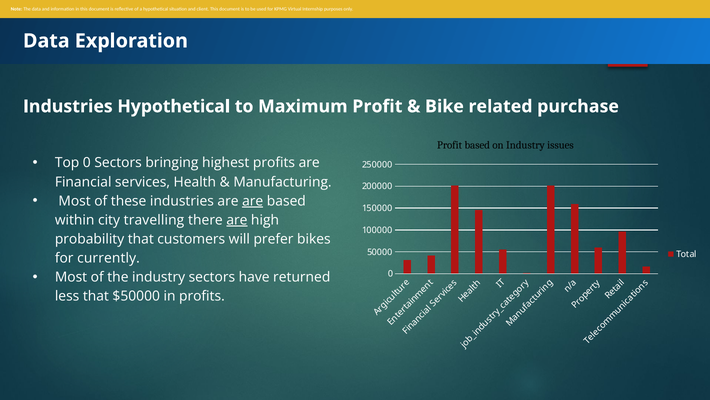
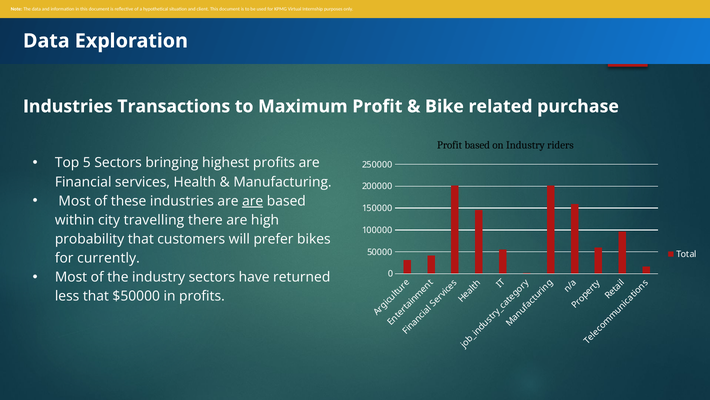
Industries Hypothetical: Hypothetical -> Transactions
issues: issues -> riders
Top 0: 0 -> 5
are at (237, 220) underline: present -> none
